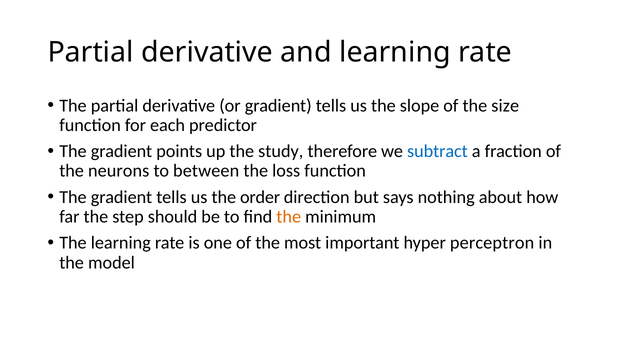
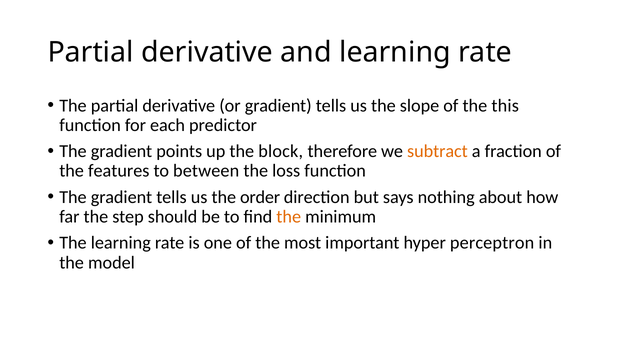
size: size -> this
study: study -> block
subtract colour: blue -> orange
neurons: neurons -> features
